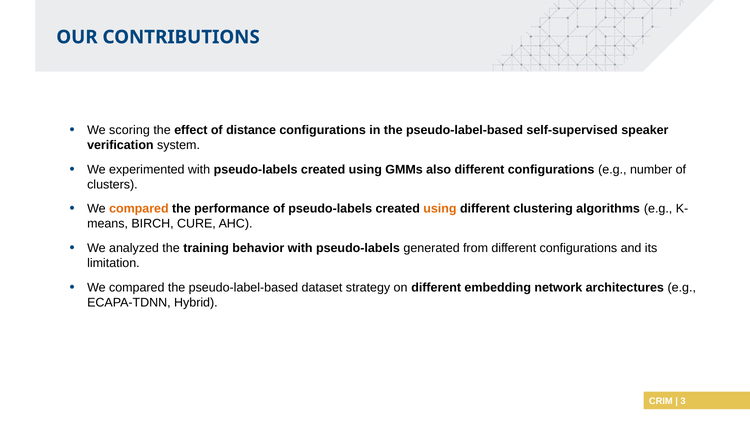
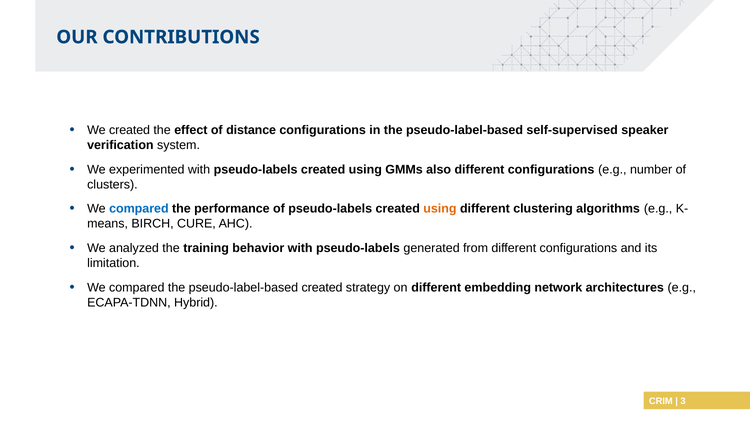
We scoring: scoring -> created
compared at (139, 209) colour: orange -> blue
pseudo-label-based dataset: dataset -> created
